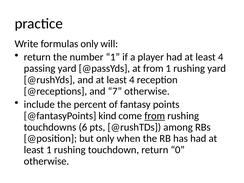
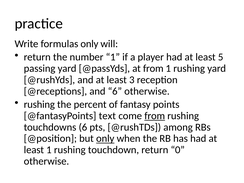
had at least 4: 4 -> 5
and at least 4: 4 -> 3
and 7: 7 -> 6
include at (39, 104): include -> rushing
kind: kind -> text
only at (105, 139) underline: none -> present
